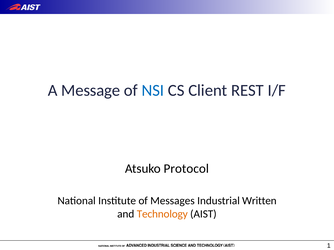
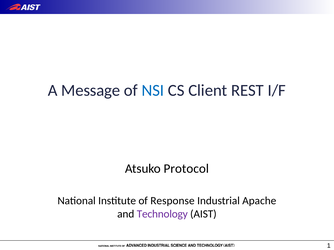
Messages: Messages -> Response
Written: Written -> Apache
Technology colour: orange -> purple
